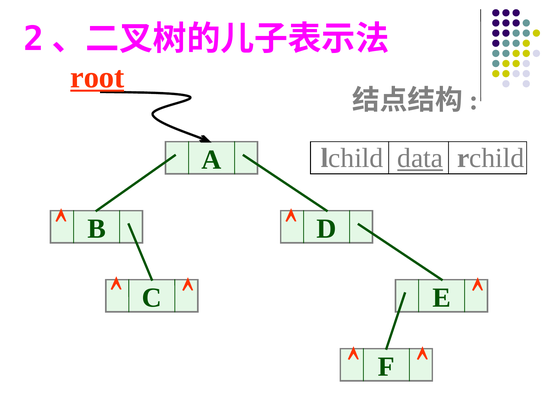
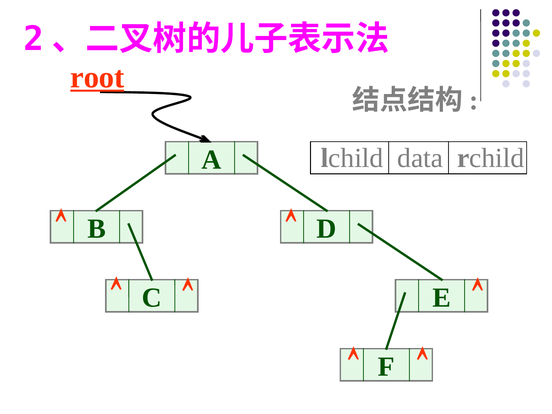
data underline: present -> none
